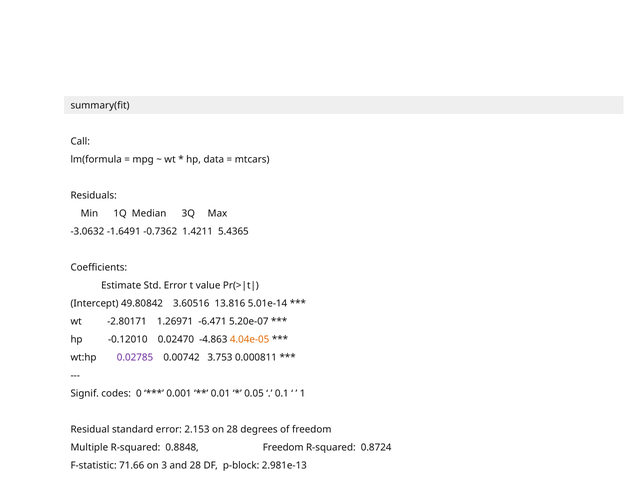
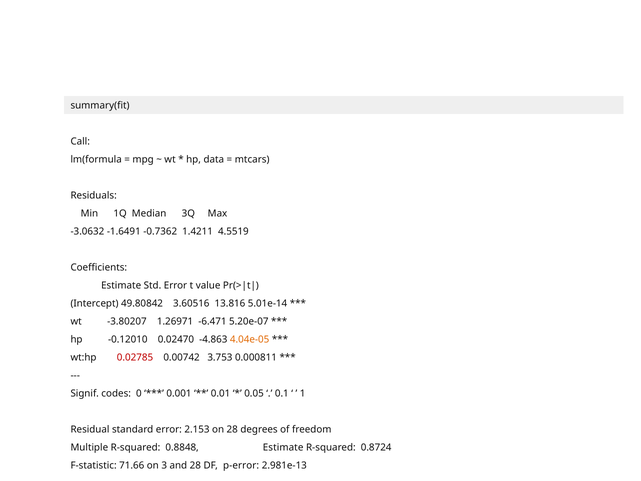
5.4365: 5.4365 -> 4.5519
-2.80171: -2.80171 -> -3.80207
0.02785 colour: purple -> red
0.8848 Freedom: Freedom -> Estimate
p-block: p-block -> p-error
